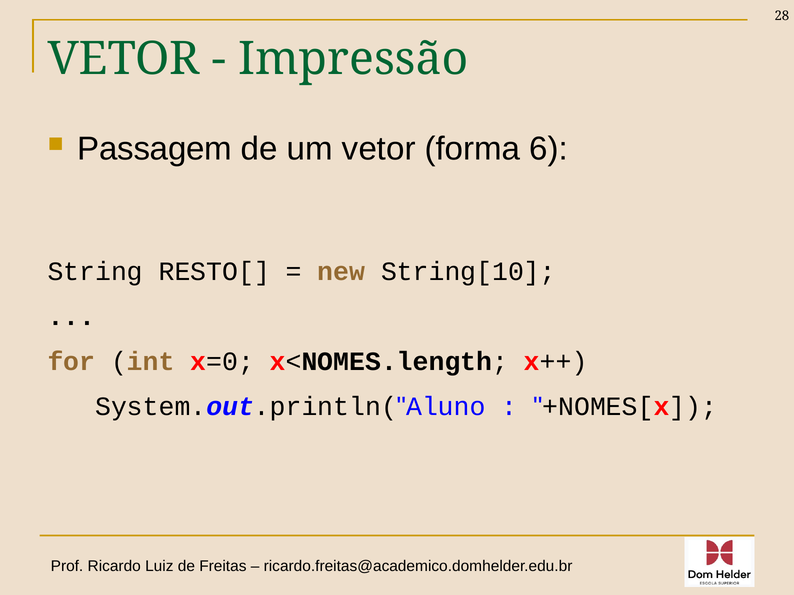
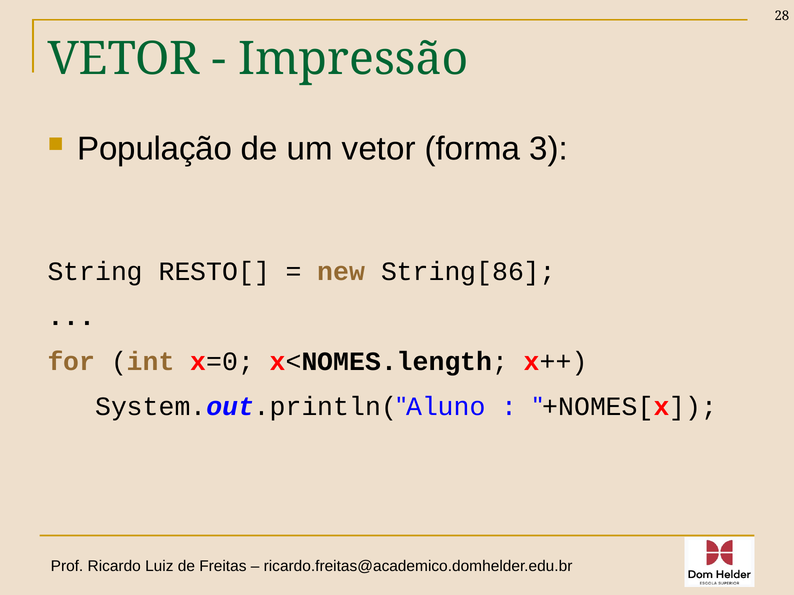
Passagem: Passagem -> População
6: 6 -> 3
String[10: String[10 -> String[86
